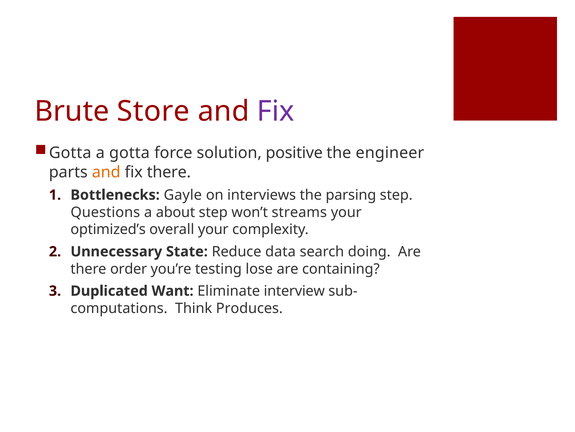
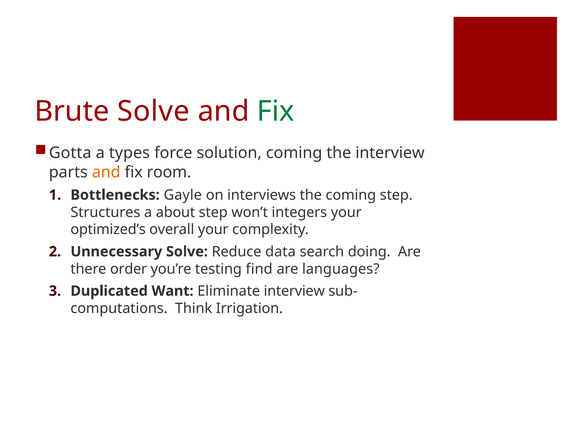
Brute Store: Store -> Solve
Fix at (276, 111) colour: purple -> green
a gotta: gotta -> types
solution positive: positive -> coming
the engineer: engineer -> interview
fix there: there -> room
the parsing: parsing -> coming
Questions: Questions -> Structures
streams: streams -> integers
Unnecessary State: State -> Solve
lose: lose -> find
containing: containing -> languages
Produces: Produces -> Irrigation
